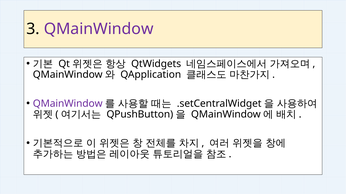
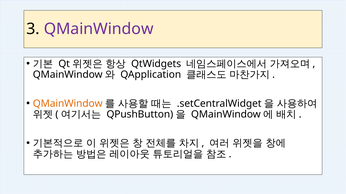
QMainWindow at (68, 104) colour: purple -> orange
